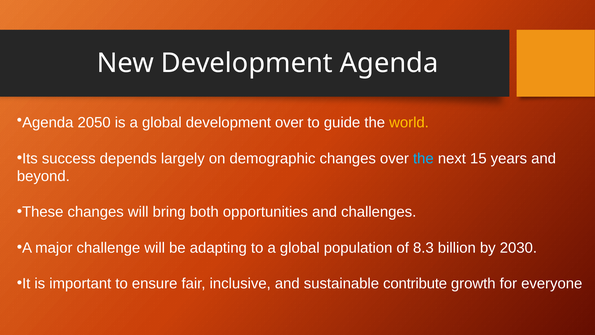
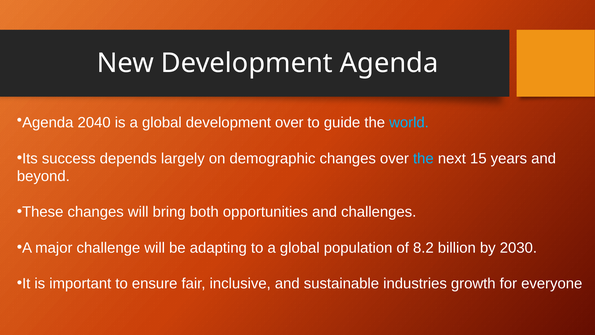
2050: 2050 -> 2040
world colour: yellow -> light blue
8.3: 8.3 -> 8.2
contribute: contribute -> industries
